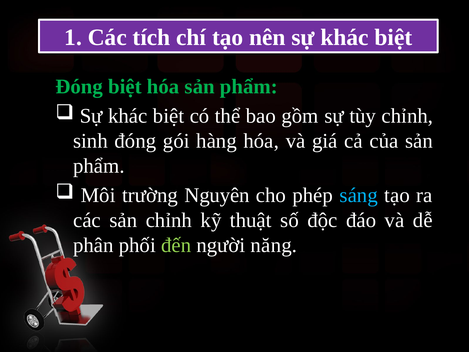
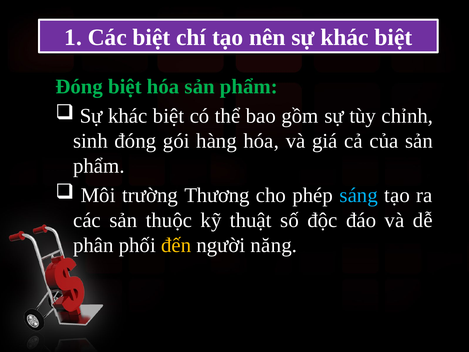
Các tích: tích -> biệt
Nguyên: Nguyên -> Thương
sản chỉnh: chỉnh -> thuộc
đến colour: light green -> yellow
